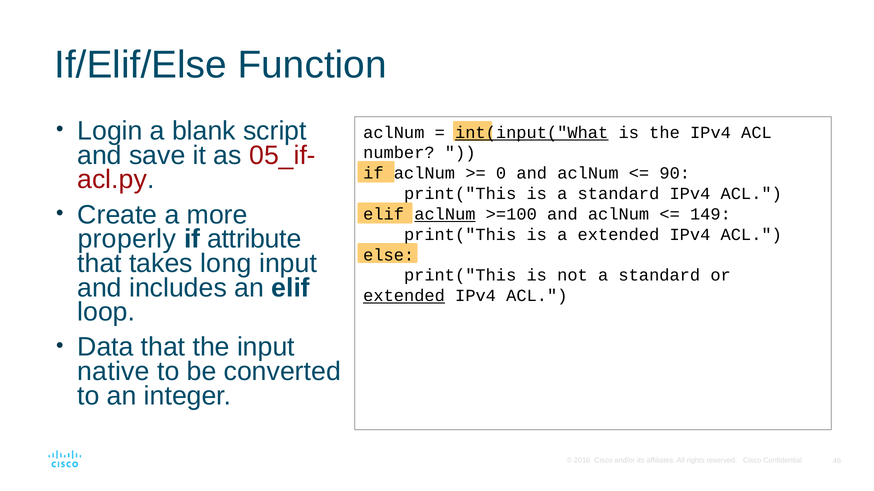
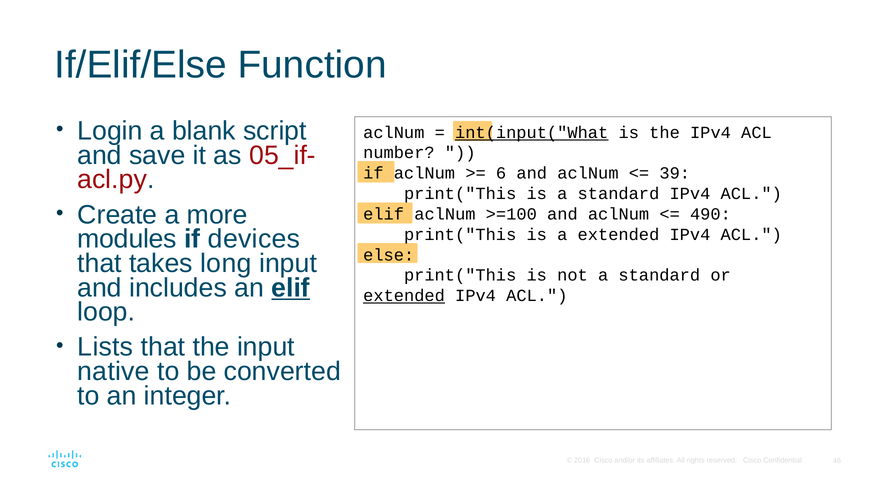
0: 0 -> 6
90: 90 -> 39
aclNum at (445, 214) underline: present -> none
149: 149 -> 490
properly: properly -> modules
attribute: attribute -> devices
elif at (291, 288) underline: none -> present
Data: Data -> Lists
